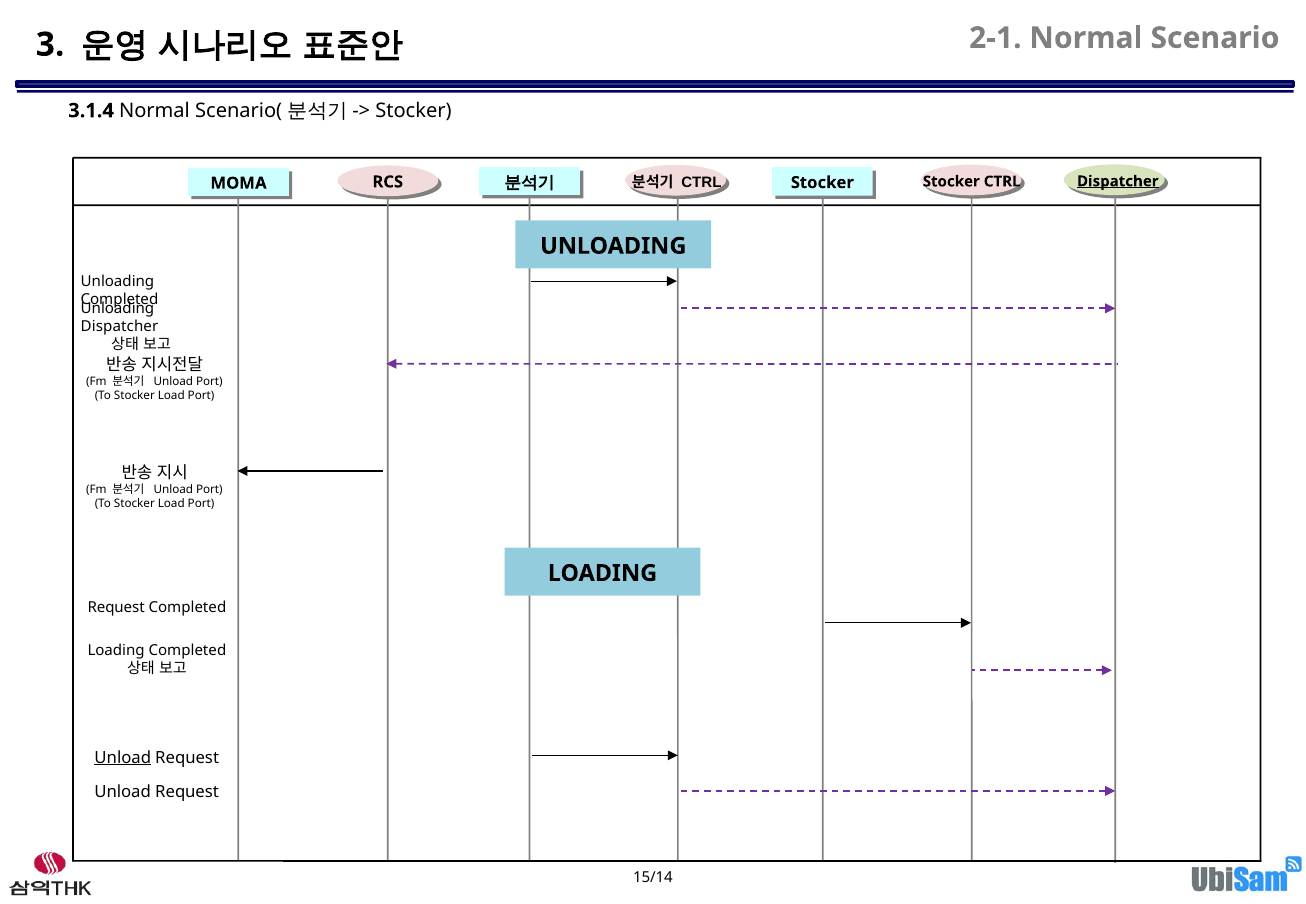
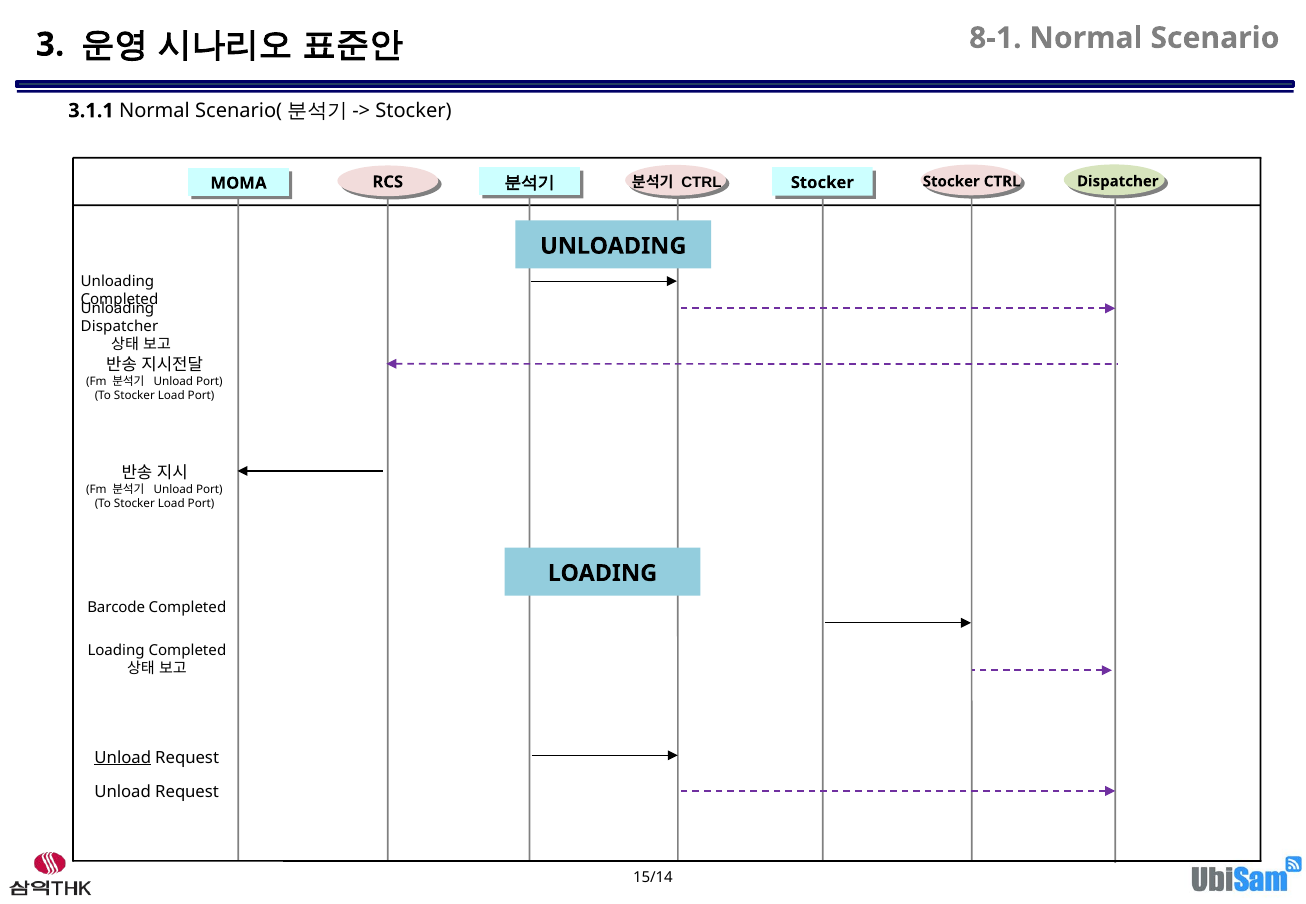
2-1: 2-1 -> 8-1
3.1.4: 3.1.4 -> 3.1.1
Dispatcher at (1118, 181) underline: present -> none
Request at (116, 607): Request -> Barcode
